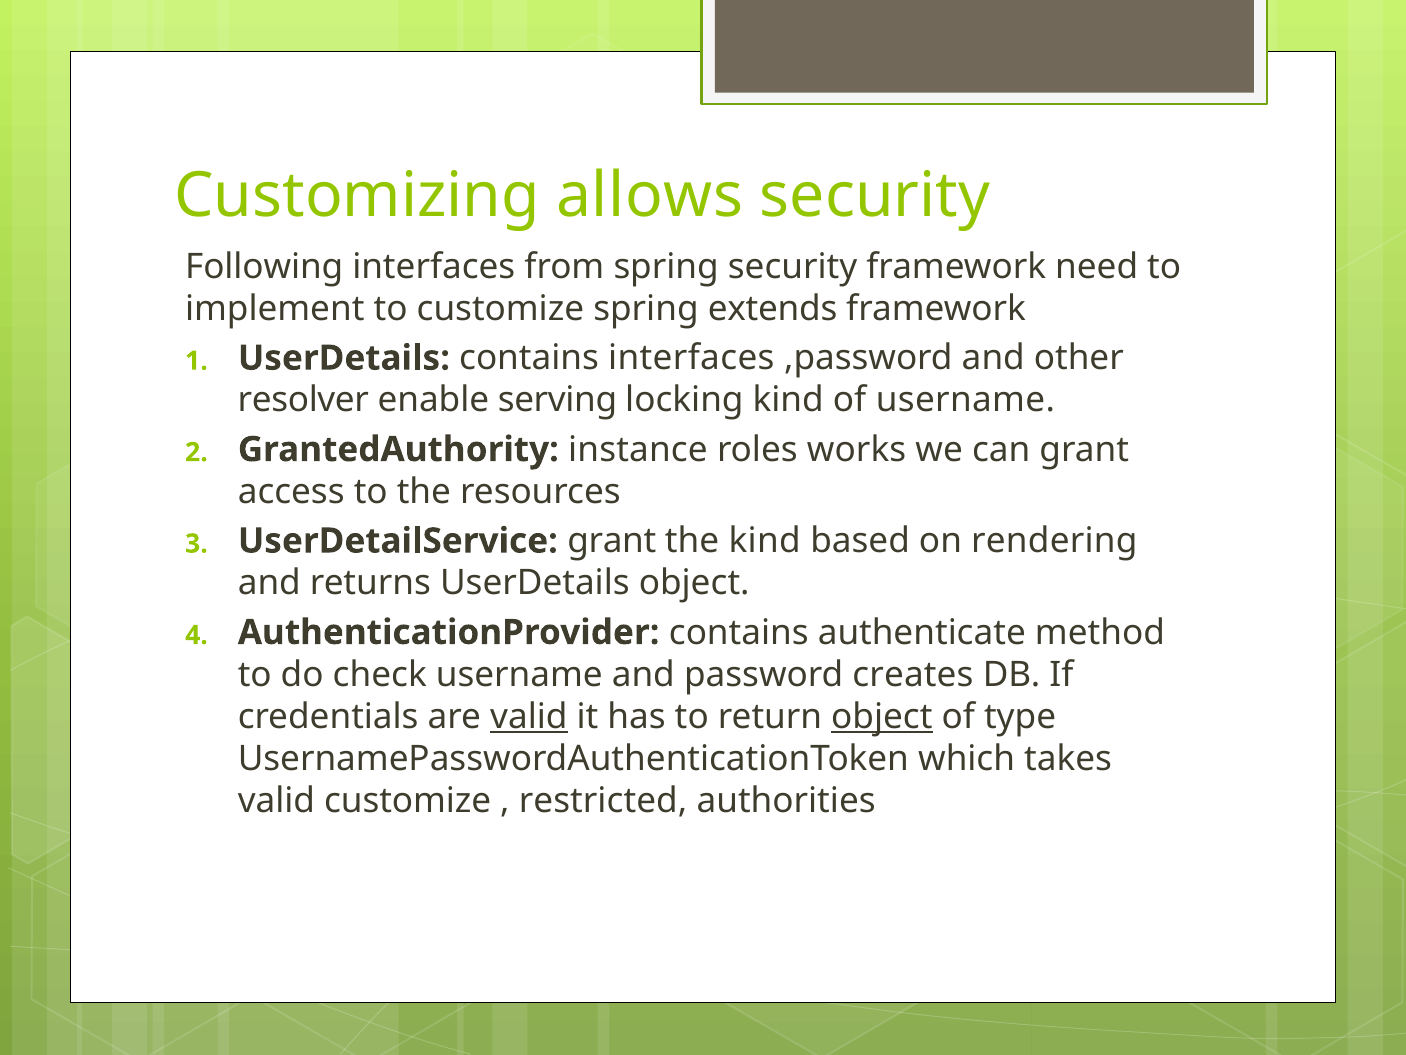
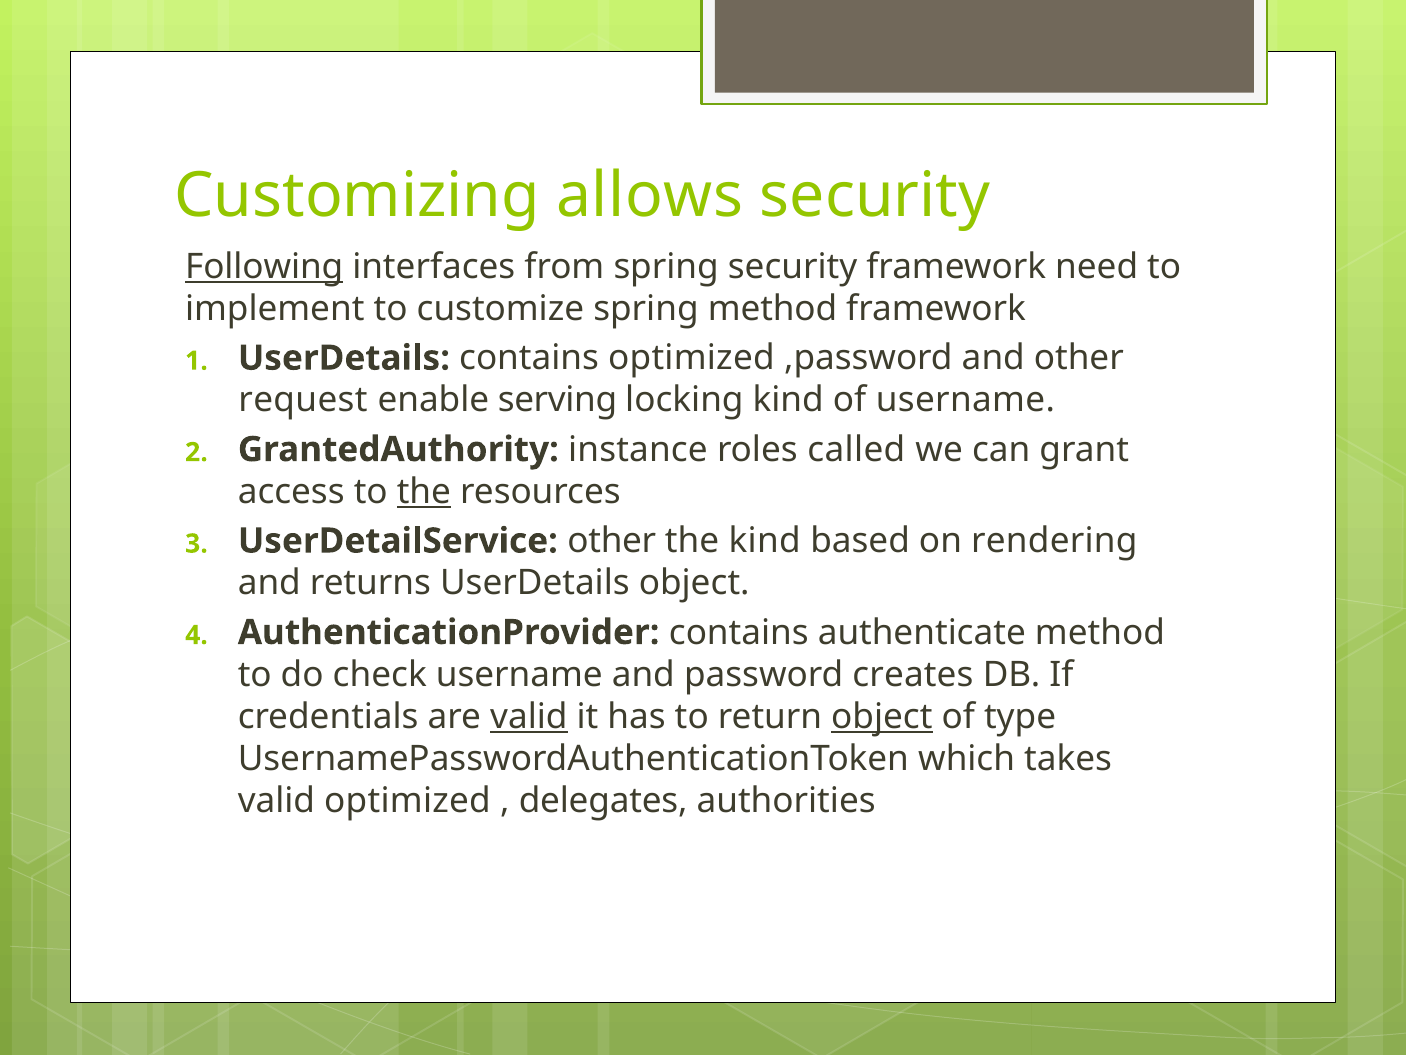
Following underline: none -> present
spring extends: extends -> method
contains interfaces: interfaces -> optimized
resolver: resolver -> request
works: works -> called
the at (424, 492) underline: none -> present
UserDetailService grant: grant -> other
valid customize: customize -> optimized
restricted: restricted -> delegates
